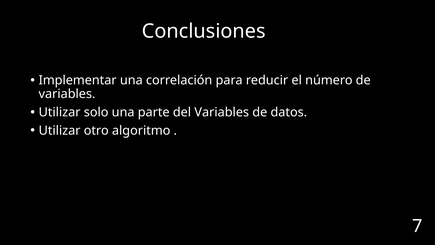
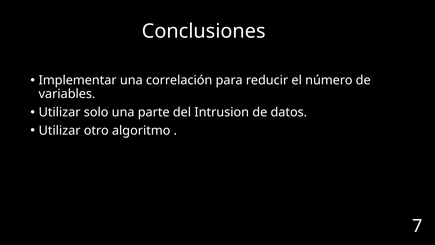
del Variables: Variables -> Intrusion
